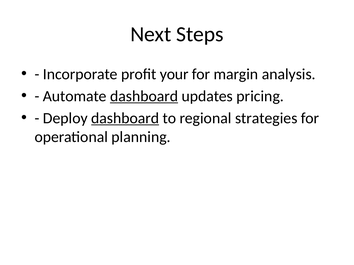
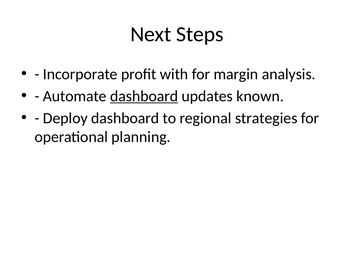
your: your -> with
pricing: pricing -> known
dashboard at (125, 118) underline: present -> none
